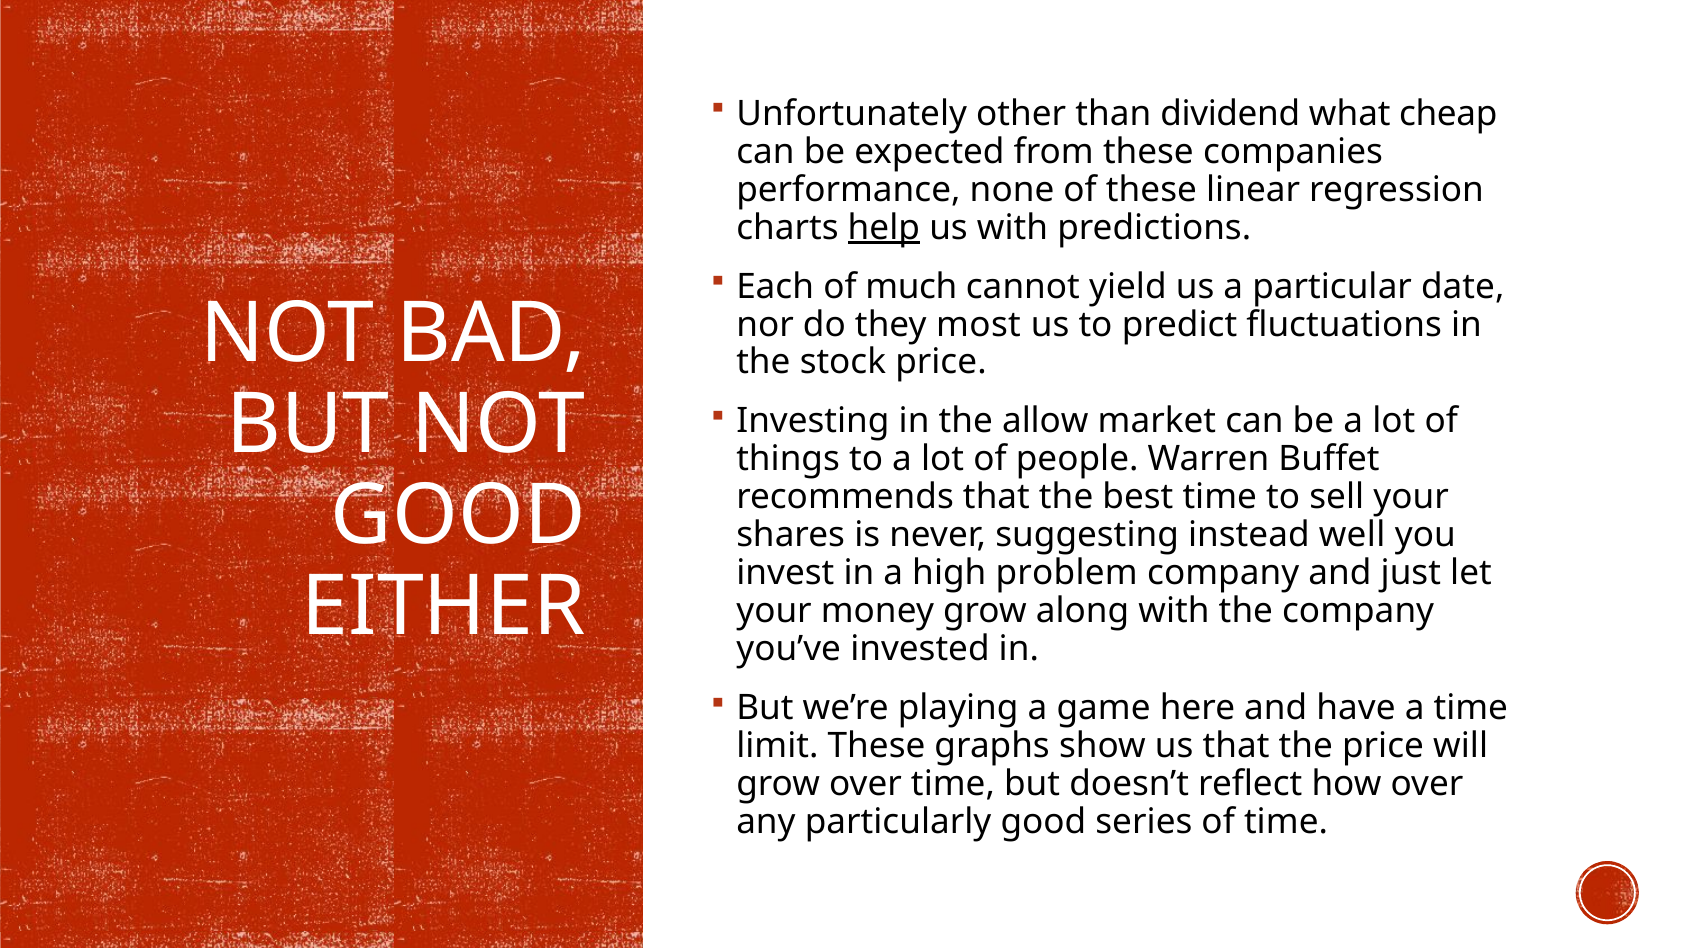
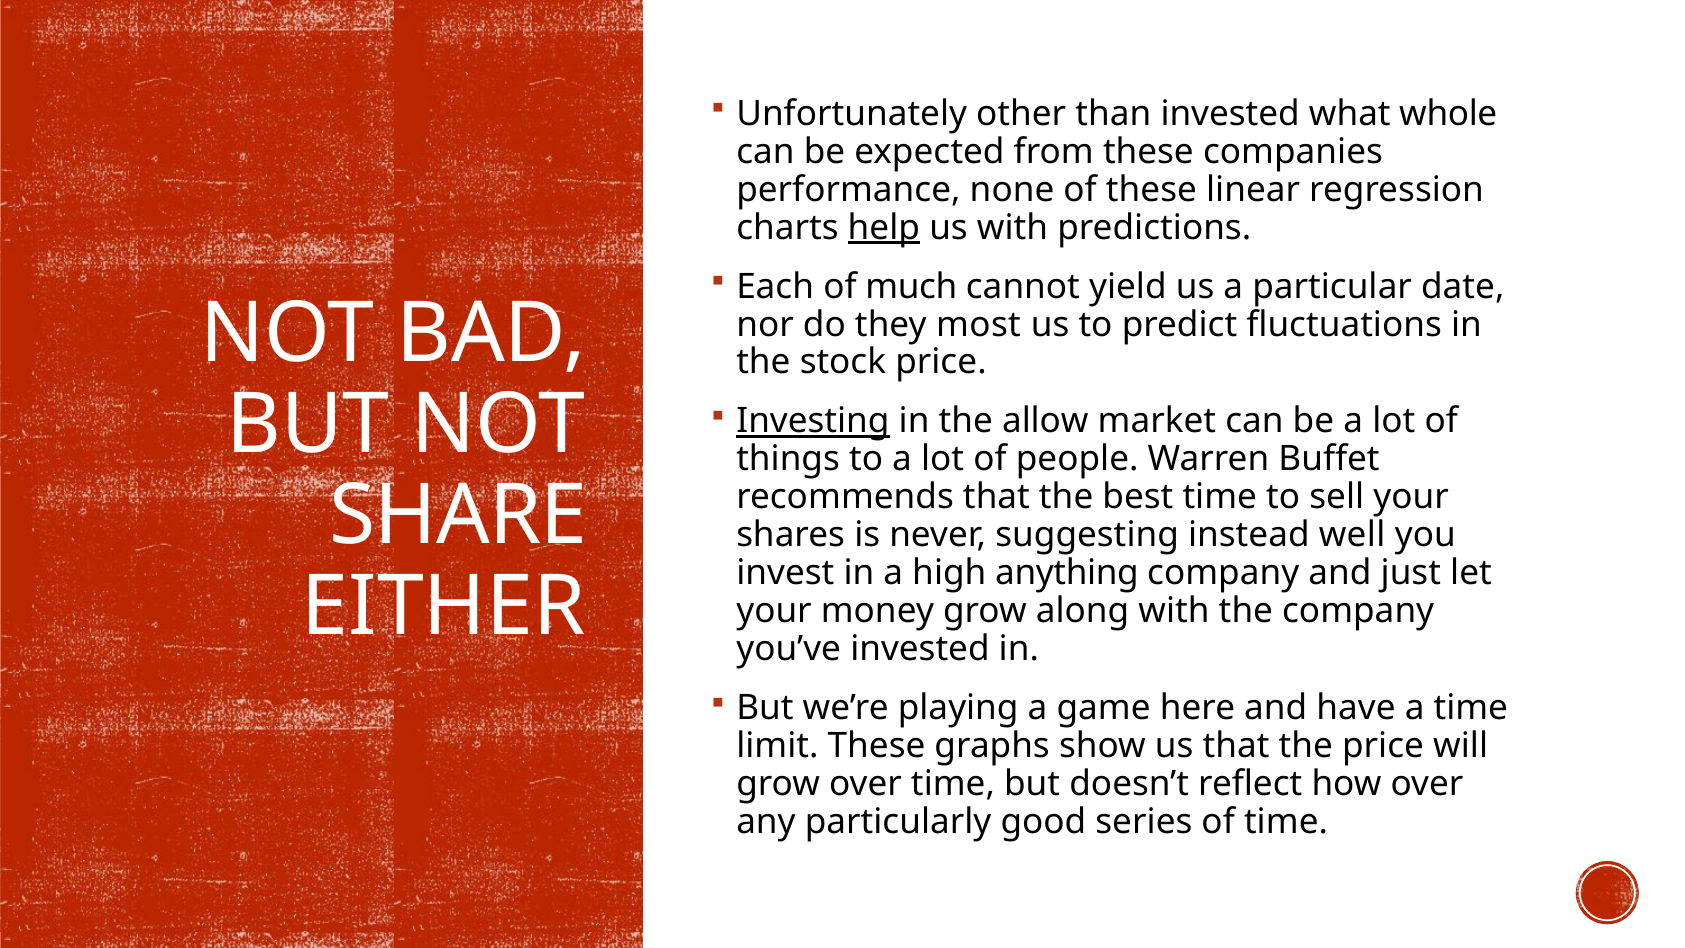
than dividend: dividend -> invested
cheap: cheap -> whole
Investing underline: none -> present
GOOD at (458, 516): GOOD -> SHARE
problem: problem -> anything
